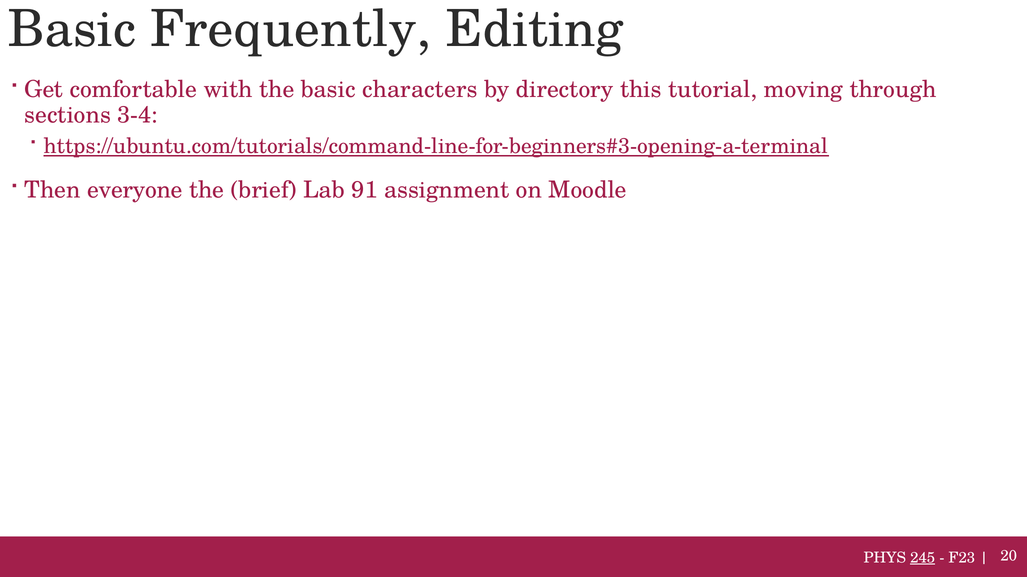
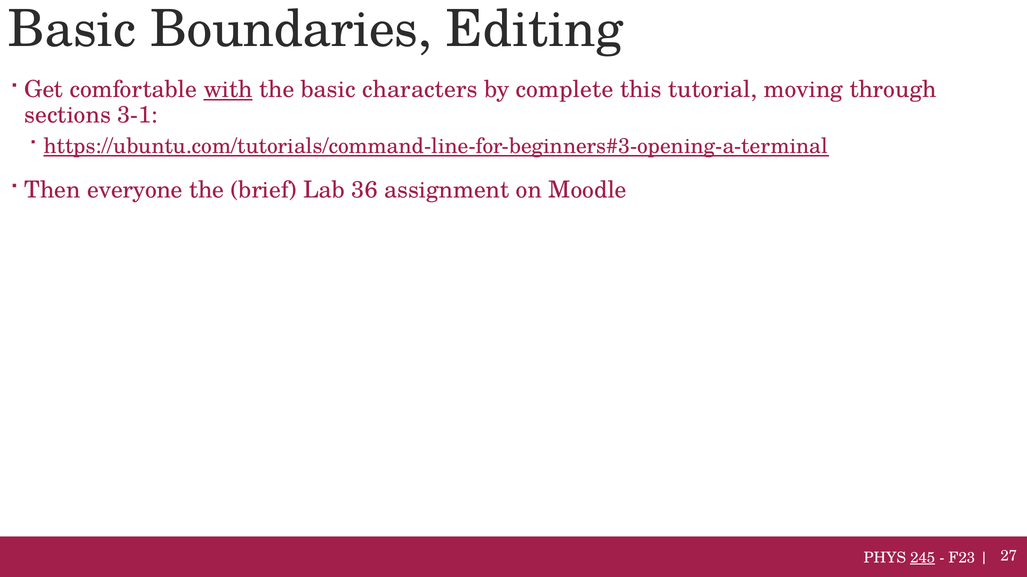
Frequently: Frequently -> Boundaries
with underline: none -> present
directory: directory -> complete
3-4: 3-4 -> 3-1
91: 91 -> 36
20: 20 -> 27
